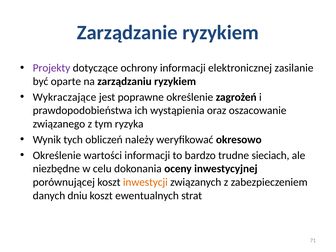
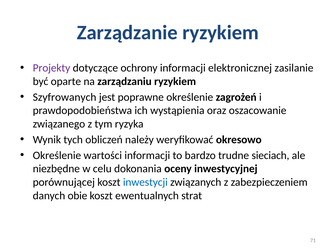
Wykraczające: Wykraczające -> Szyfrowanych
inwestycji colour: orange -> blue
dniu: dniu -> obie
